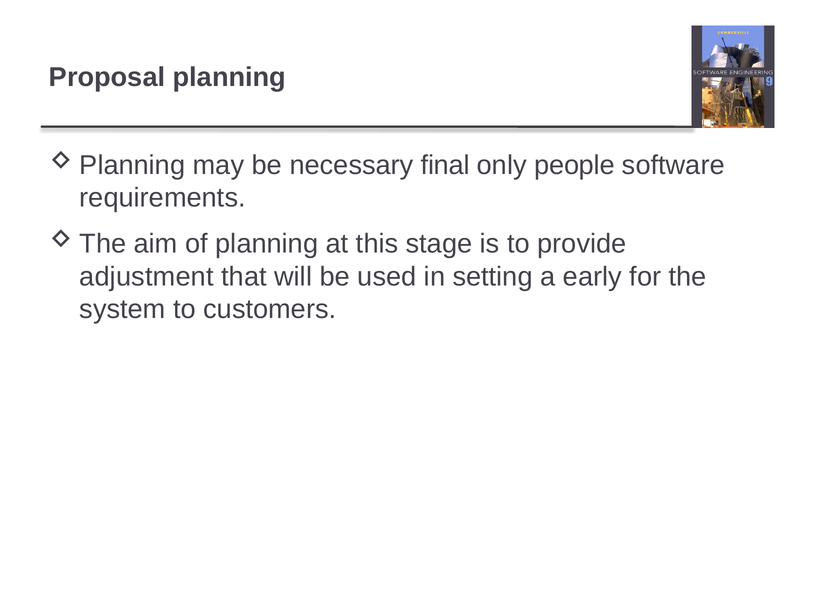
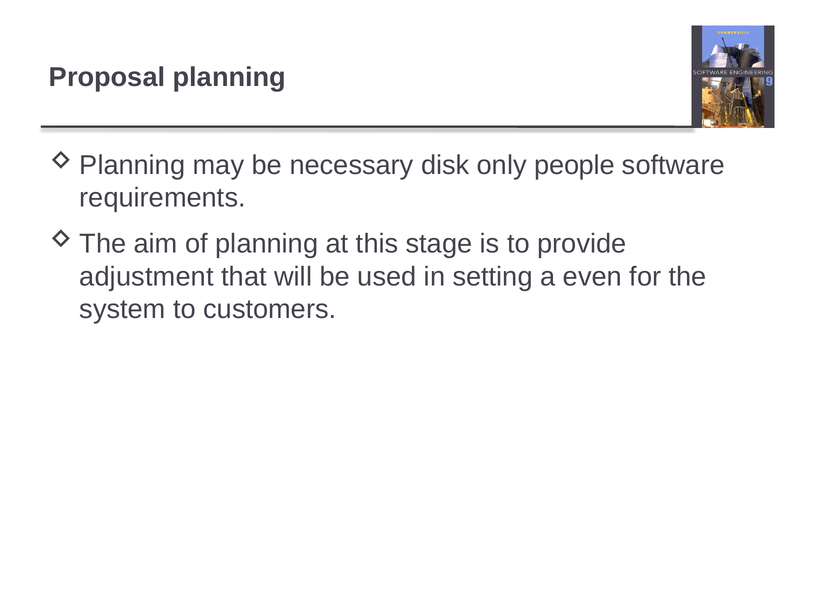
final: final -> disk
early: early -> even
